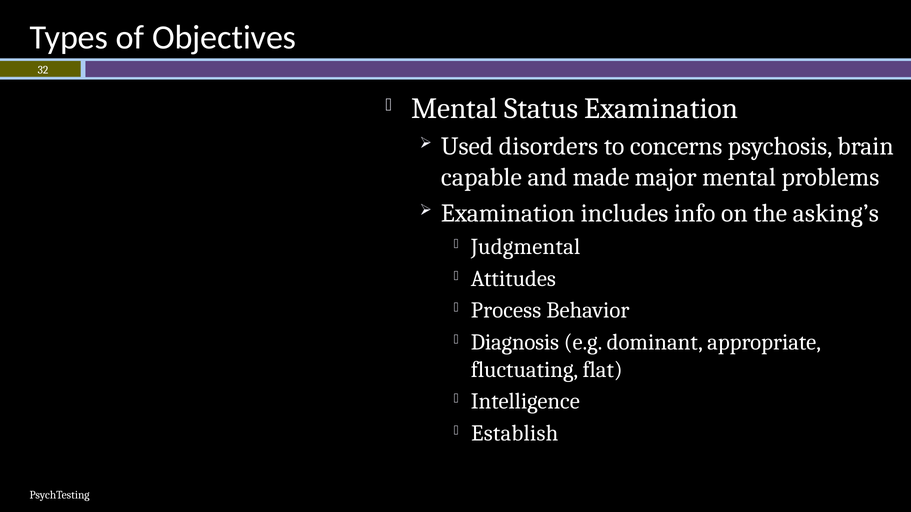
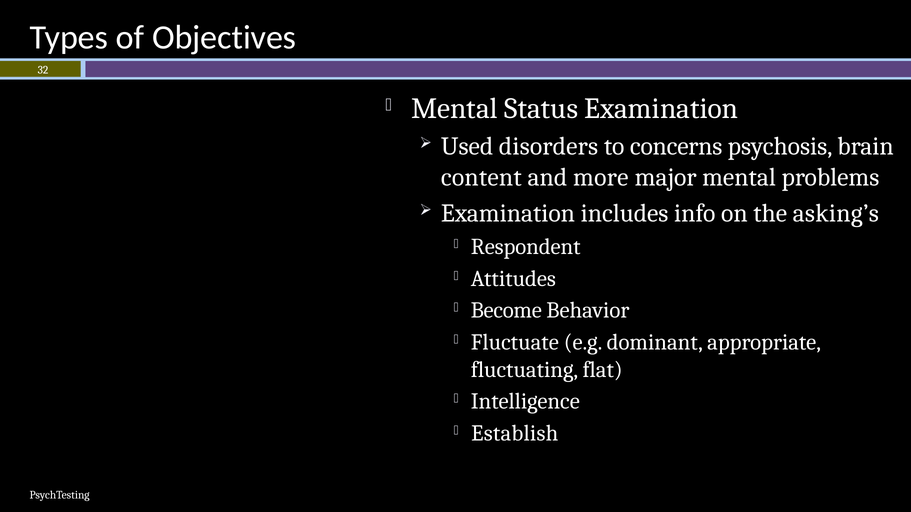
capable: capable -> content
made: made -> more
Judgmental: Judgmental -> Respondent
Process: Process -> Become
Diagnosis: Diagnosis -> Fluctuate
